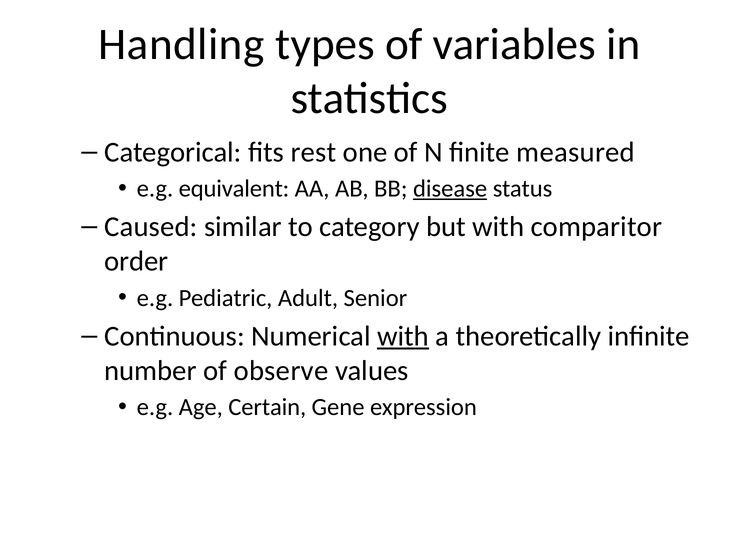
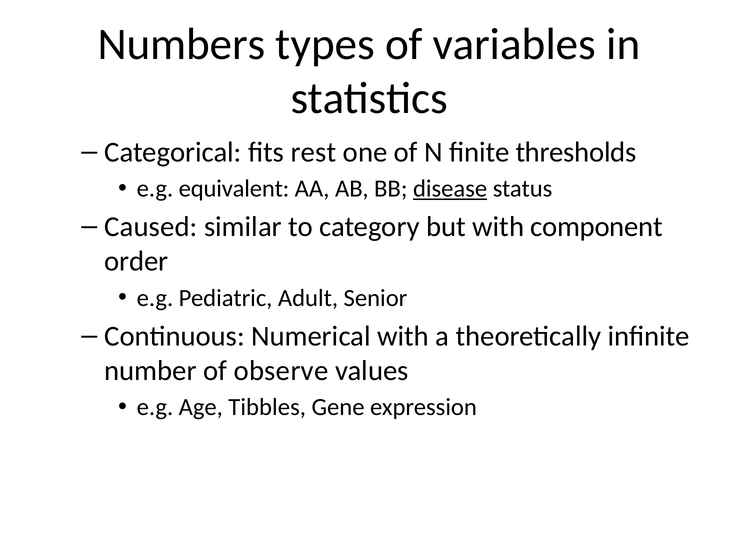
Handling: Handling -> Numbers
measured: measured -> thresholds
comparitor: comparitor -> component
with at (403, 336) underline: present -> none
Certain: Certain -> Tibbles
